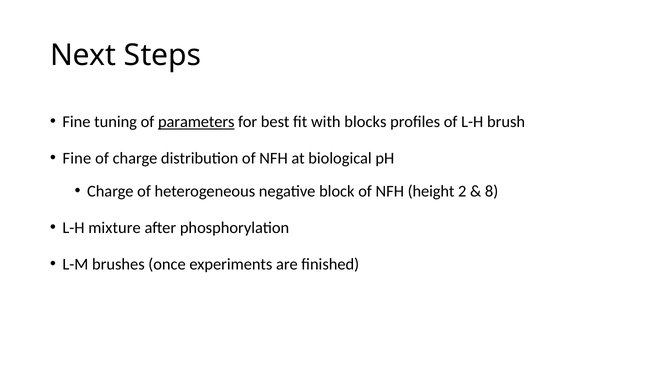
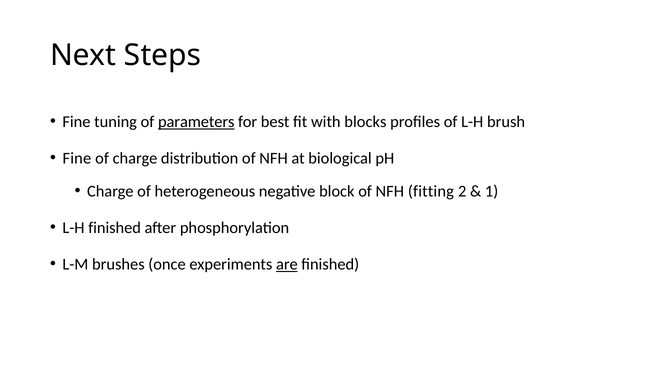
height: height -> fitting
8: 8 -> 1
L-H mixture: mixture -> finished
are underline: none -> present
